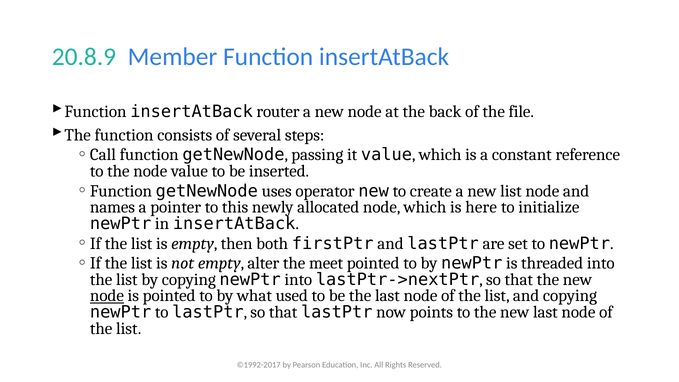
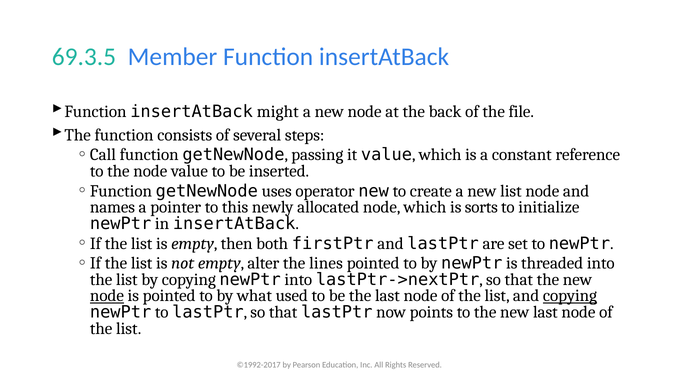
20.8.9: 20.8.9 -> 69.3.5
router: router -> might
here: here -> sorts
meet: meet -> lines
copying at (570, 296) underline: none -> present
